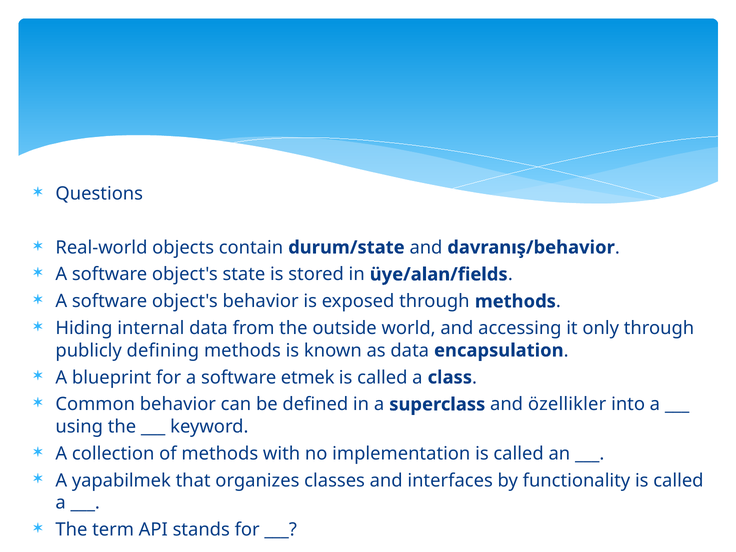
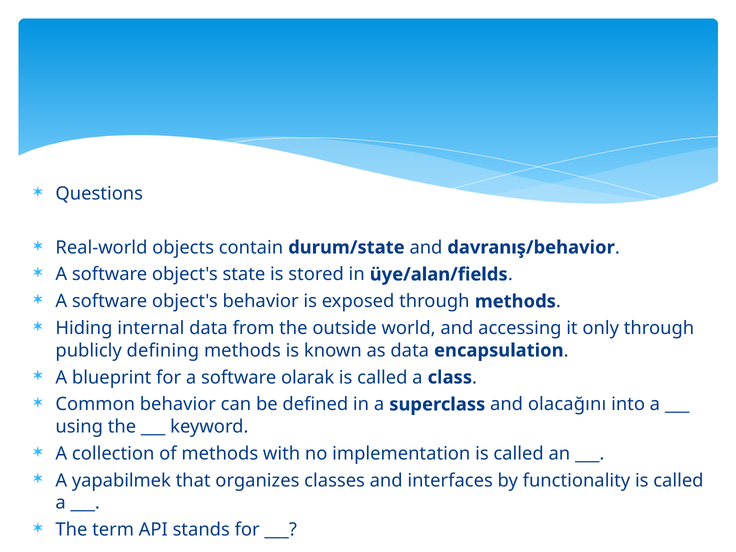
etmek: etmek -> olarak
özellikler: özellikler -> olacağını
